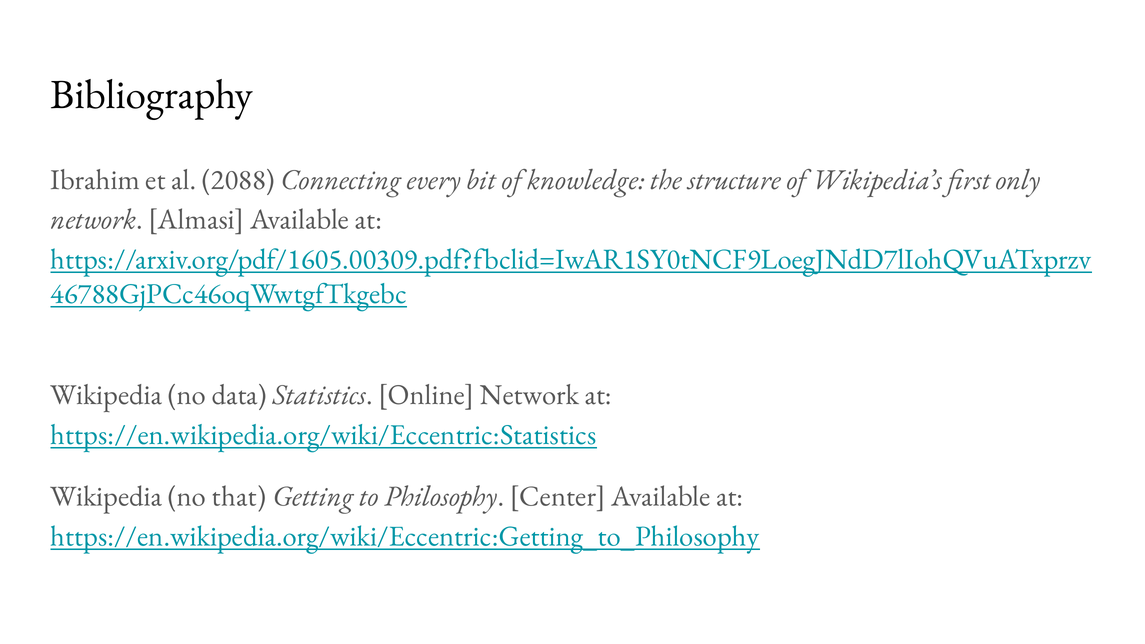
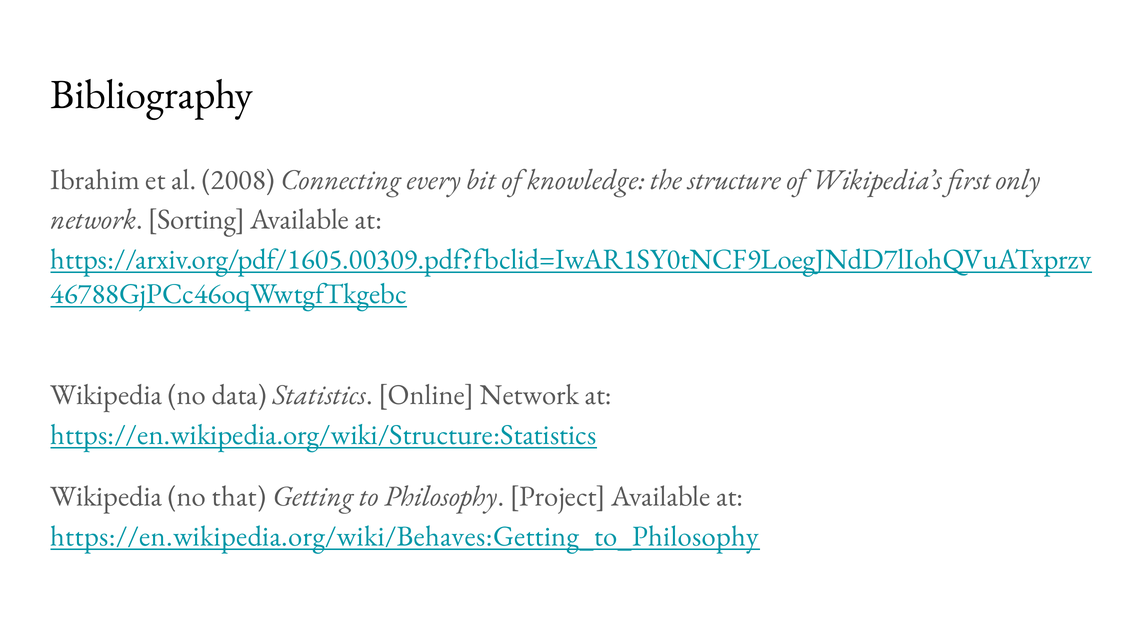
2088: 2088 -> 2008
Almasi: Almasi -> Sorting
https://en.wikipedia.org/wiki/Eccentric:Statistics: https://en.wikipedia.org/wiki/Eccentric:Statistics -> https://en.wikipedia.org/wiki/Structure:Statistics
Center: Center -> Project
https://en.wikipedia.org/wiki/Eccentric:Getting_to_Philosophy: https://en.wikipedia.org/wiki/Eccentric:Getting_to_Philosophy -> https://en.wikipedia.org/wiki/Behaves:Getting_to_Philosophy
